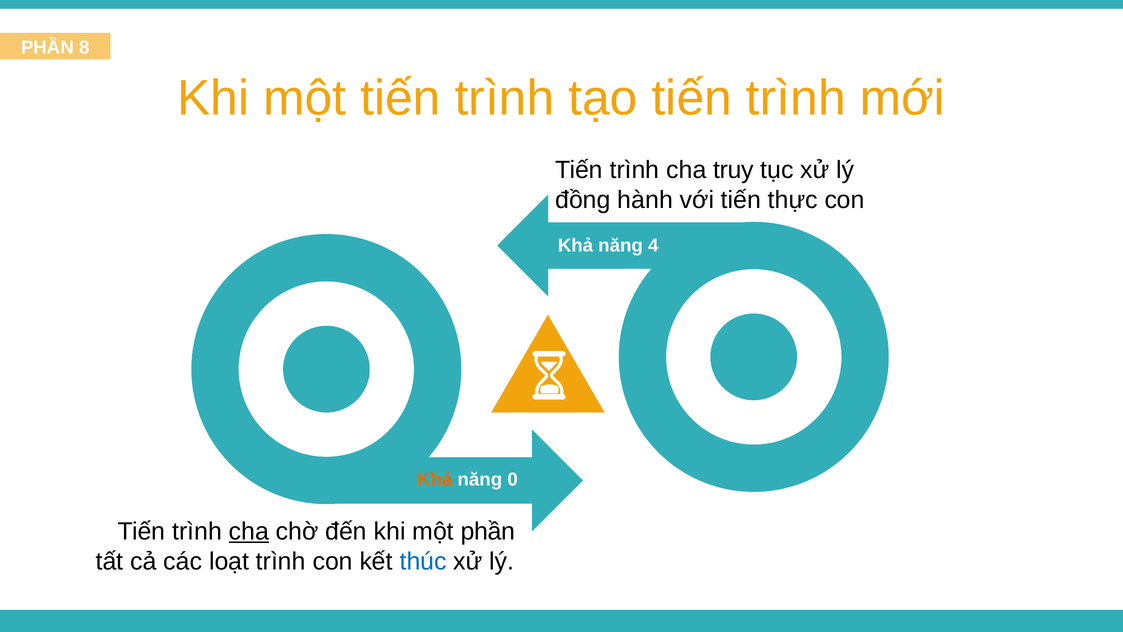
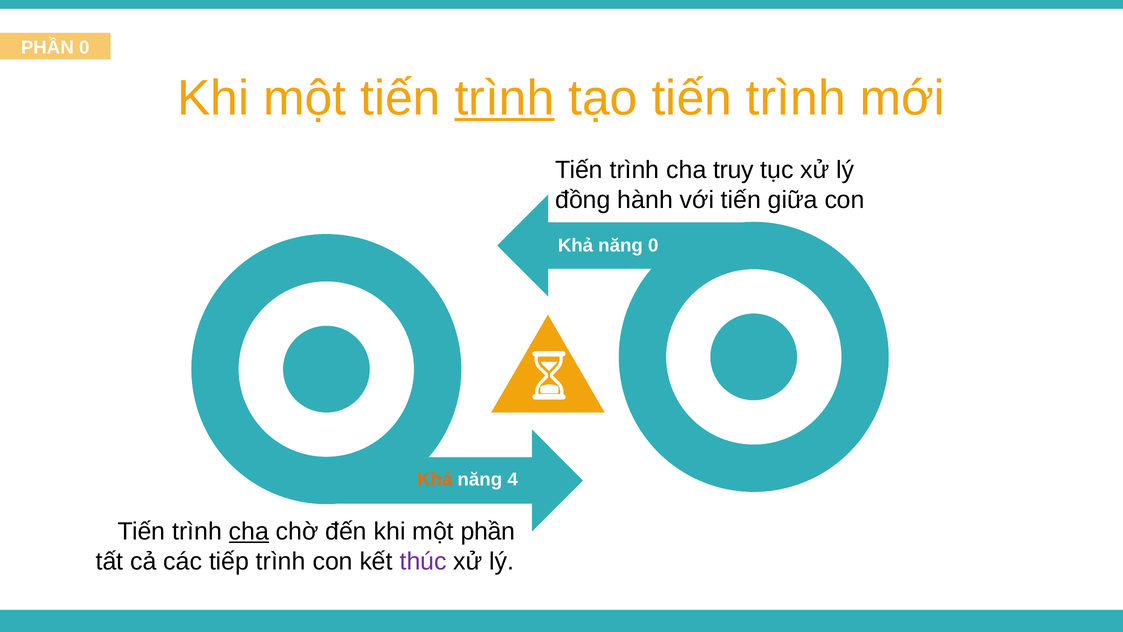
PHẦN 8: 8 -> 0
trình at (505, 98) underline: none -> present
thực: thực -> giữa
năng 4: 4 -> 0
0: 0 -> 4
loạt: loạt -> tiếp
thúc colour: blue -> purple
